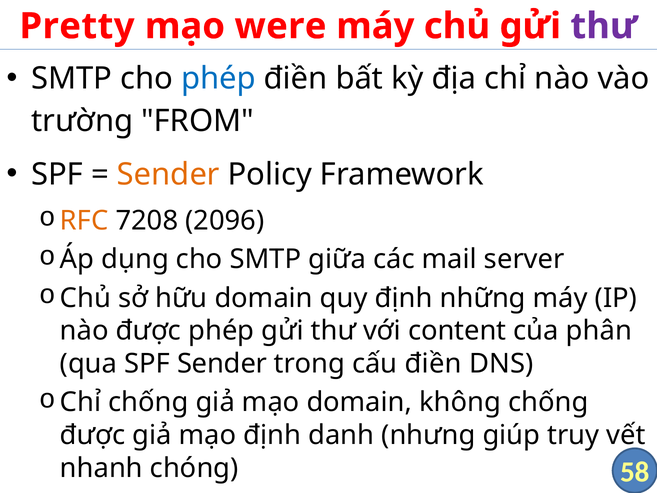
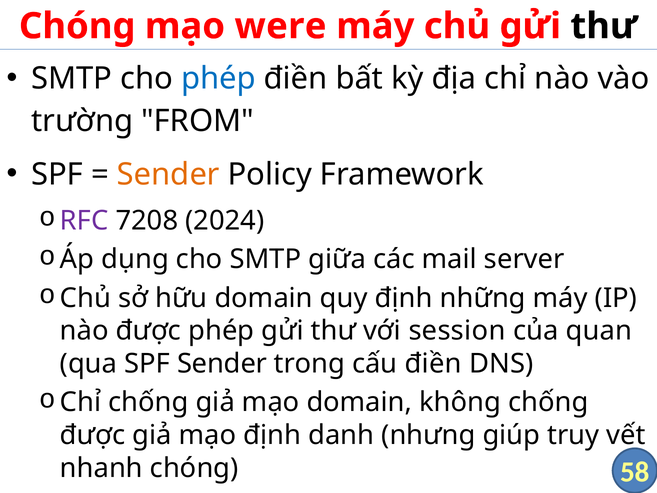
Pretty at (77, 26): Pretty -> Chóng
thư at (604, 26) colour: purple -> black
RFC colour: orange -> purple
2096: 2096 -> 2024
content: content -> session
phân: phân -> quan
